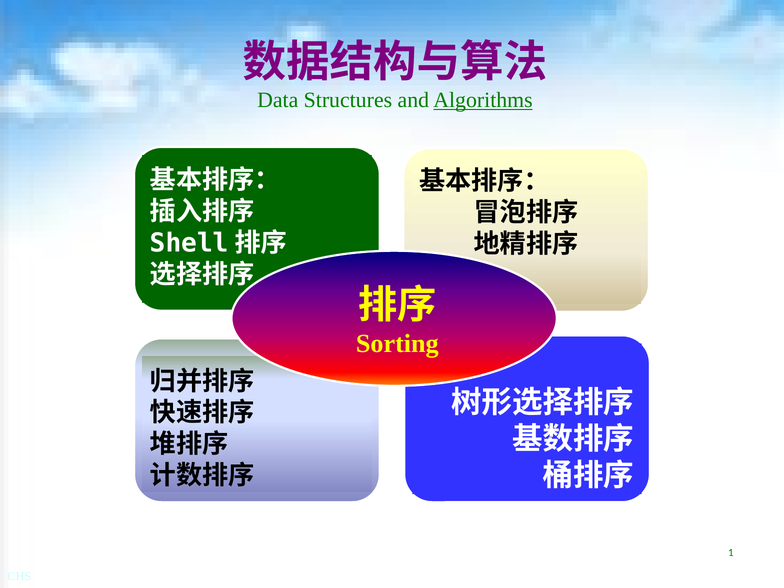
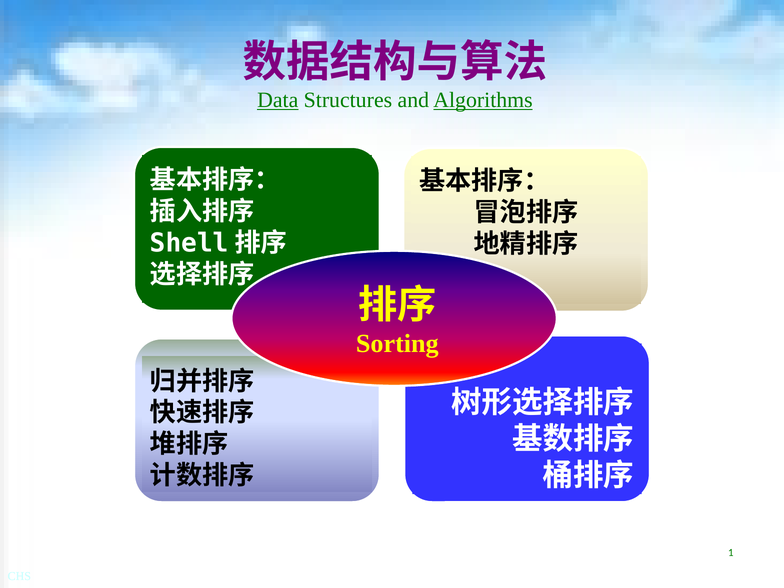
Data underline: none -> present
